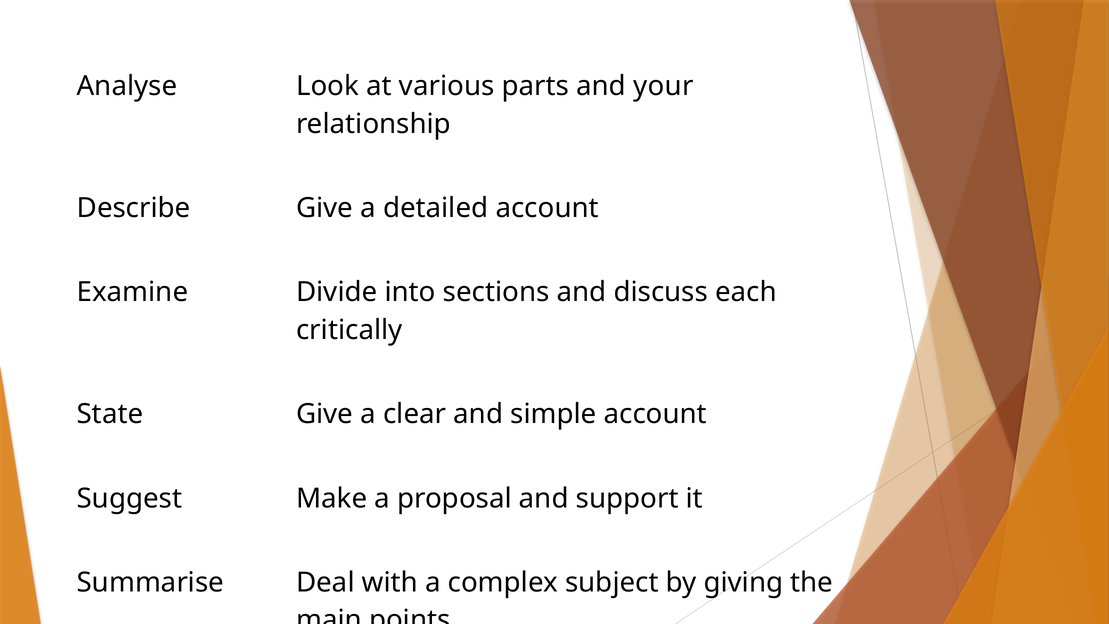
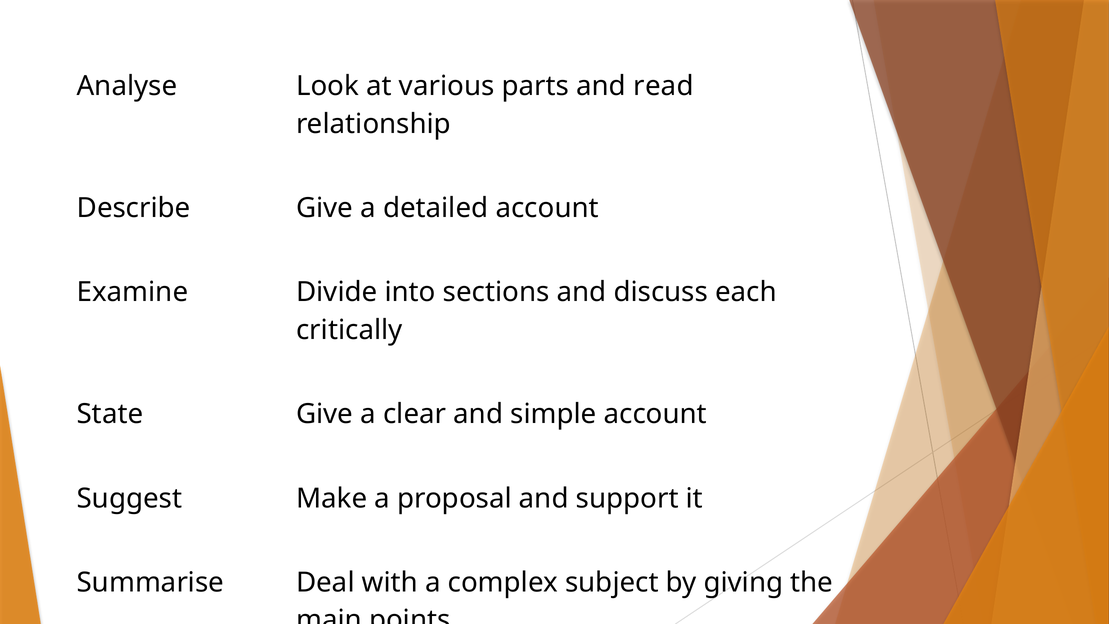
your: your -> read
